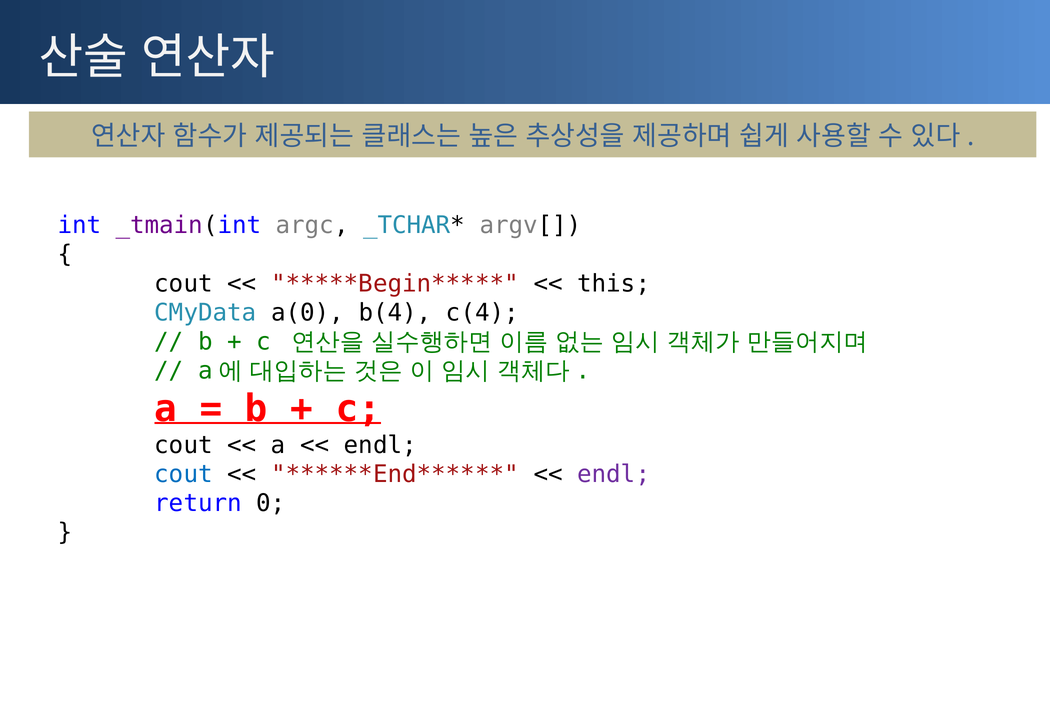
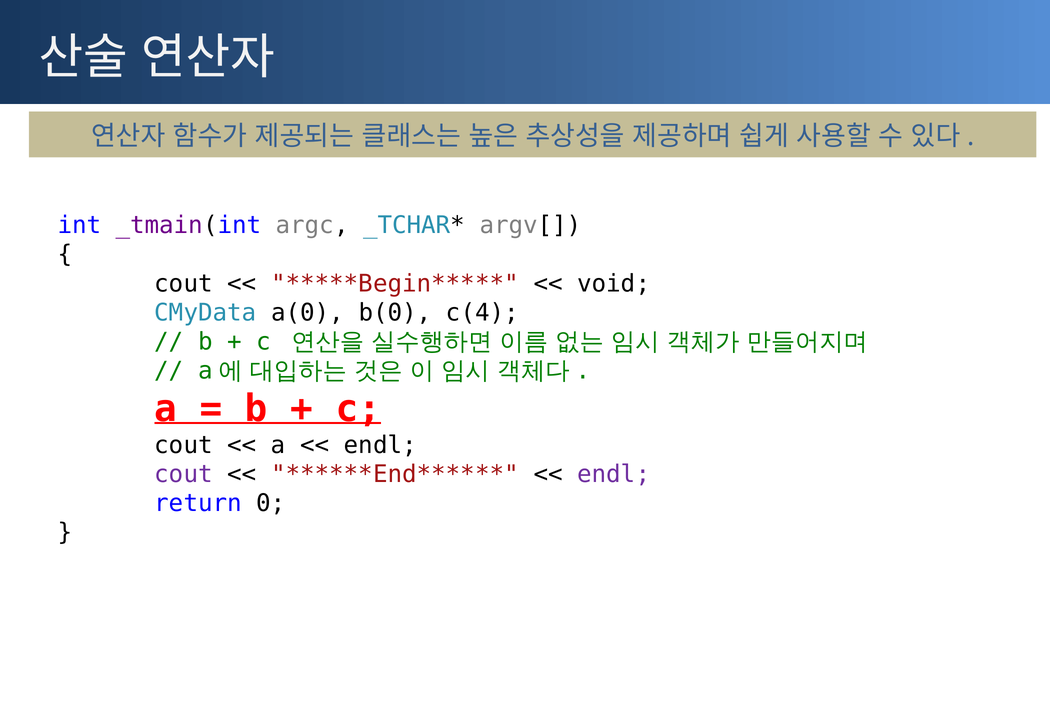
this: this -> void
b(4: b(4 -> b(0
cout at (184, 474) colour: blue -> purple
